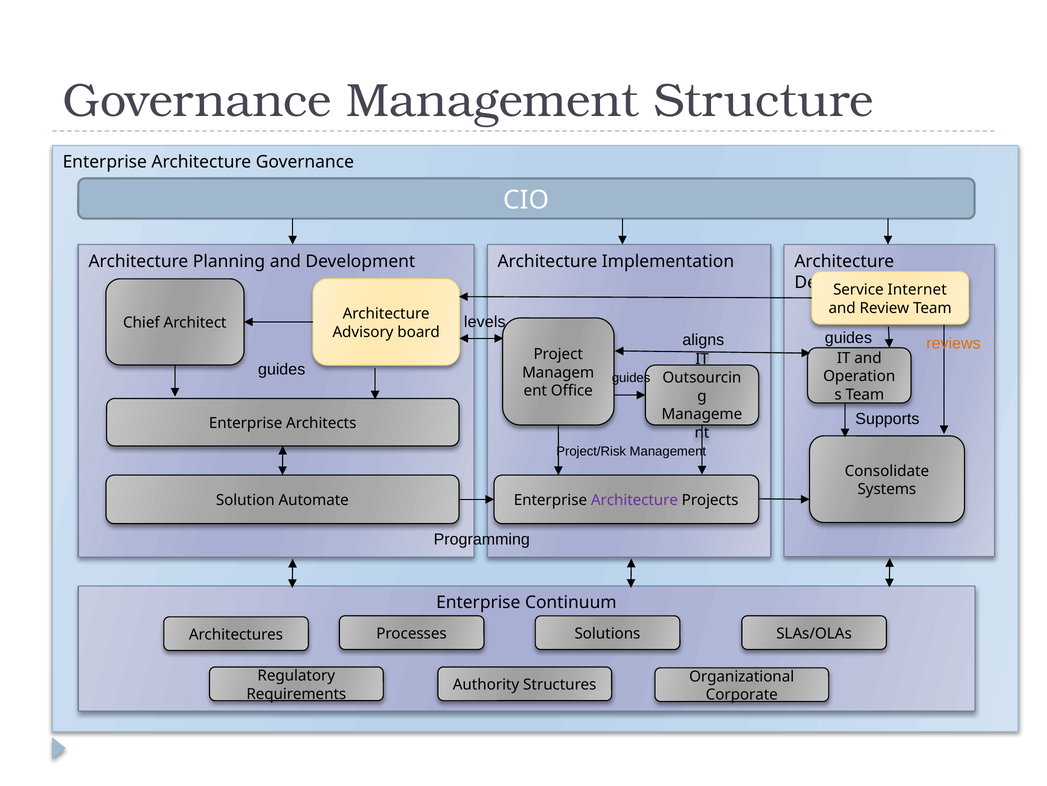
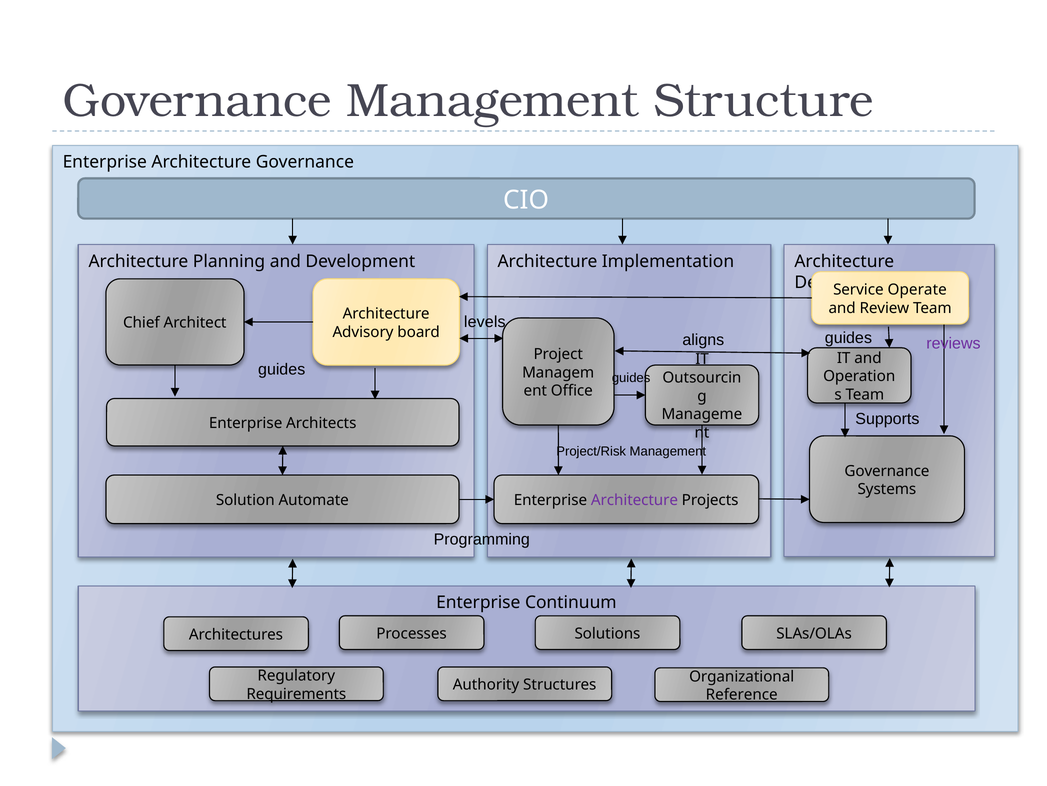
Internet: Internet -> Operate
reviews colour: orange -> purple
Consolidate at (887, 471): Consolidate -> Governance
Corporate: Corporate -> Reference
